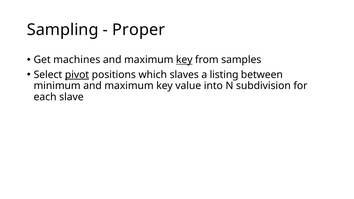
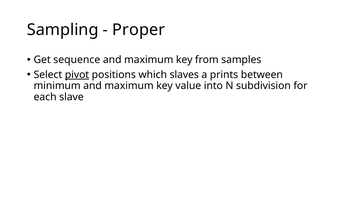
machines: machines -> sequence
key at (184, 60) underline: present -> none
listing: listing -> prints
